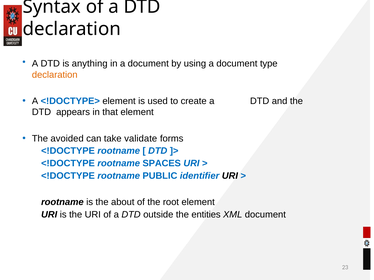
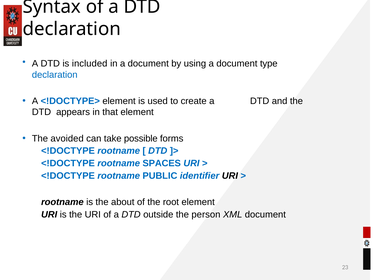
anything: anything -> included
declaration at (55, 75) colour: orange -> blue
validate: validate -> possible
entities: entities -> person
